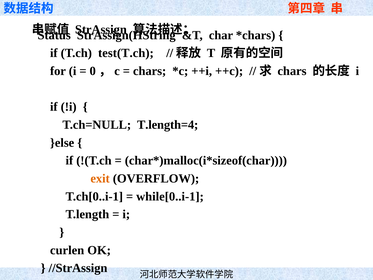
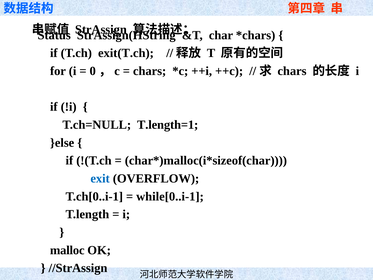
test(T.ch: test(T.ch -> exit(T.ch
T.length=4: T.length=4 -> T.length=1
exit colour: orange -> blue
curlen: curlen -> malloc
